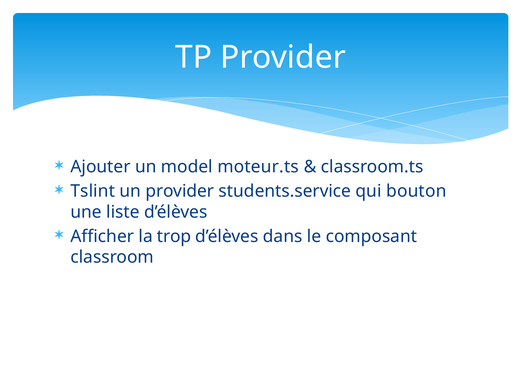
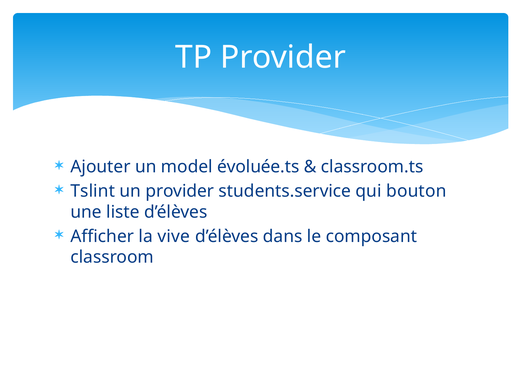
moteur.ts: moteur.ts -> évoluée.ts
trop: trop -> vive
